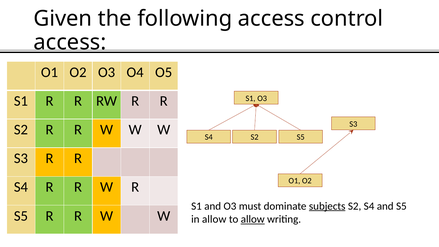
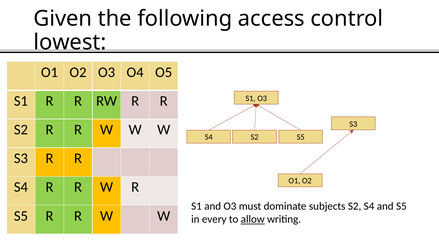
access at (70, 42): access -> lowest
subjects underline: present -> none
in allow: allow -> every
